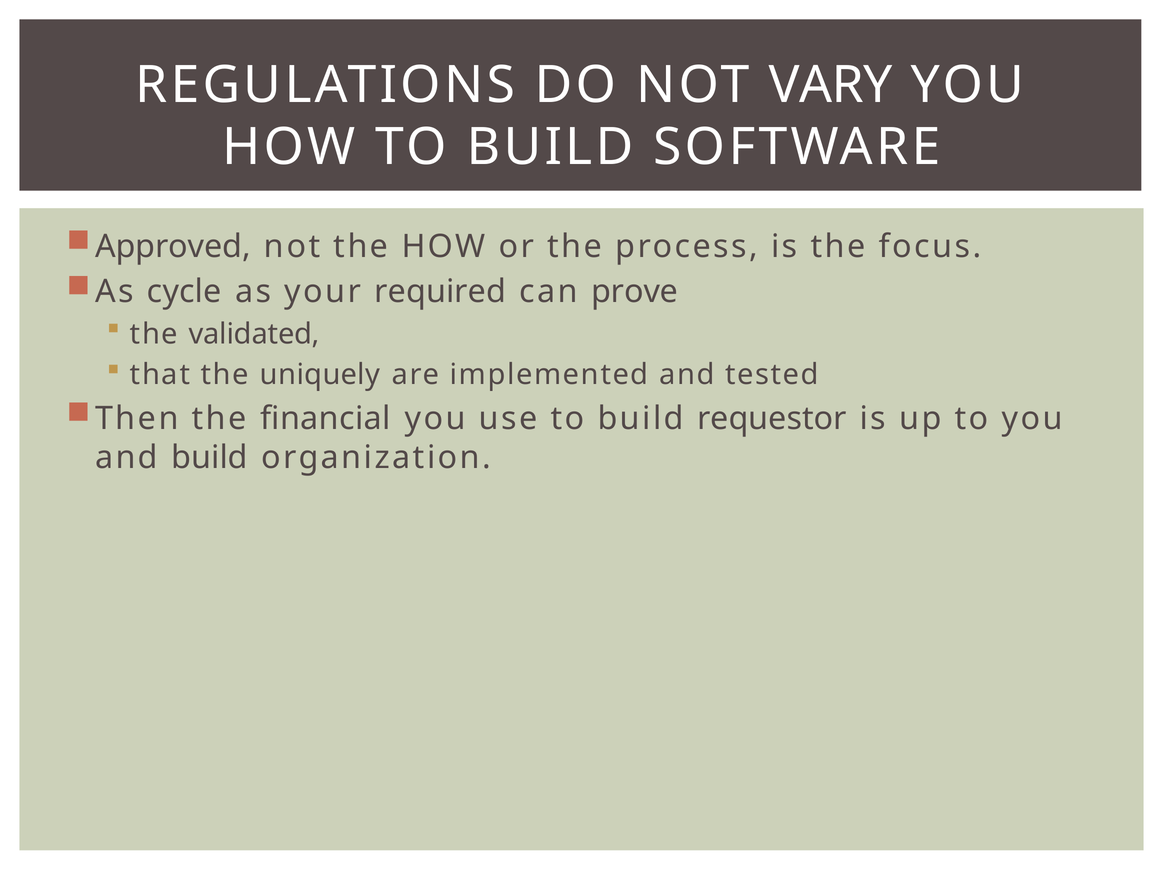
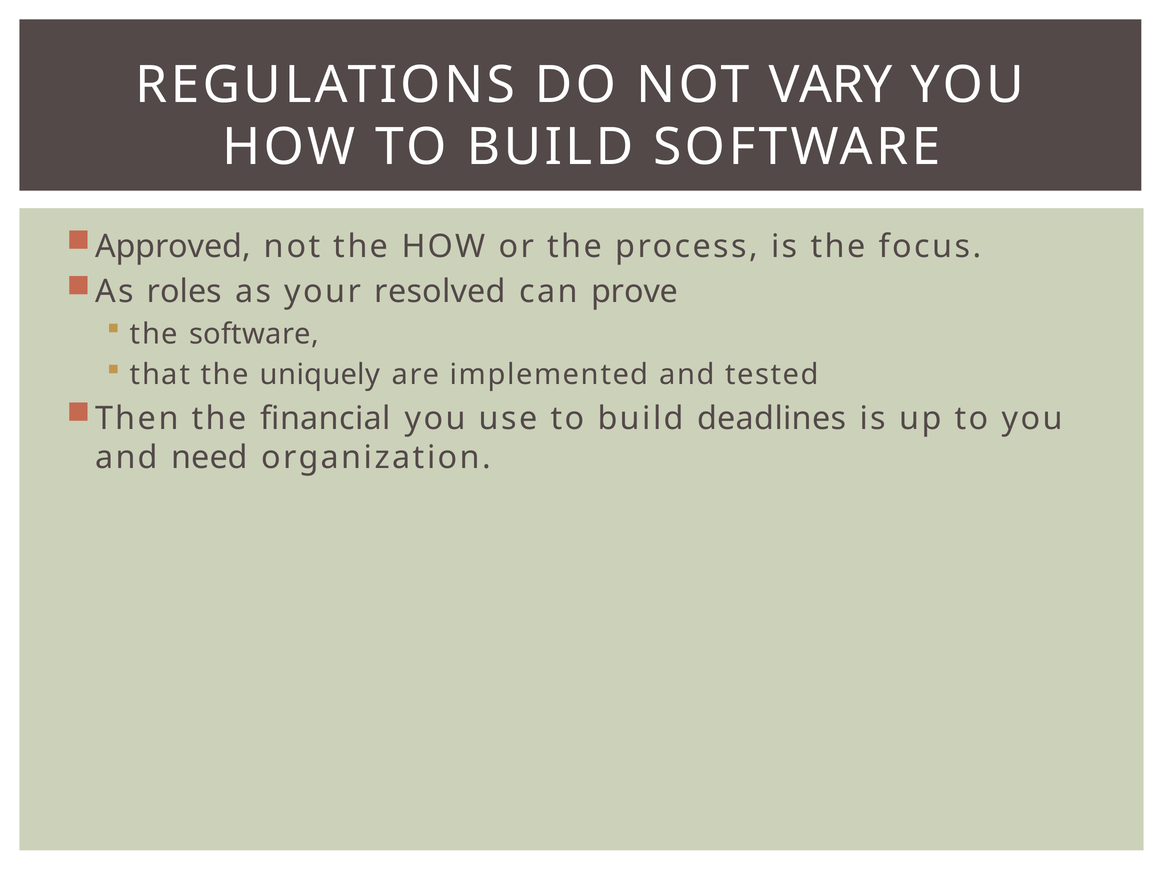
cycle: cycle -> roles
required: required -> resolved
the validated: validated -> software
requestor: requestor -> deadlines
and build: build -> need
